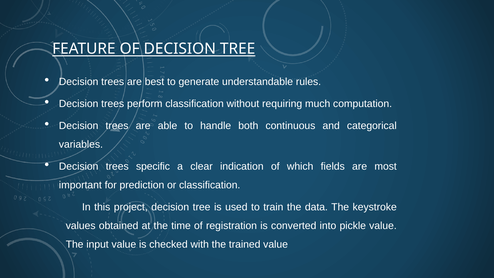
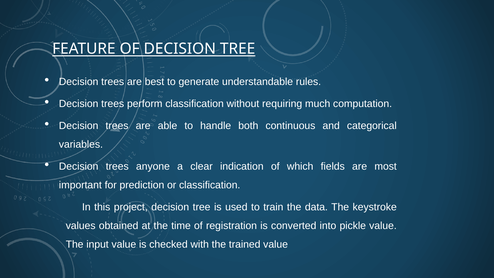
specific: specific -> anyone
